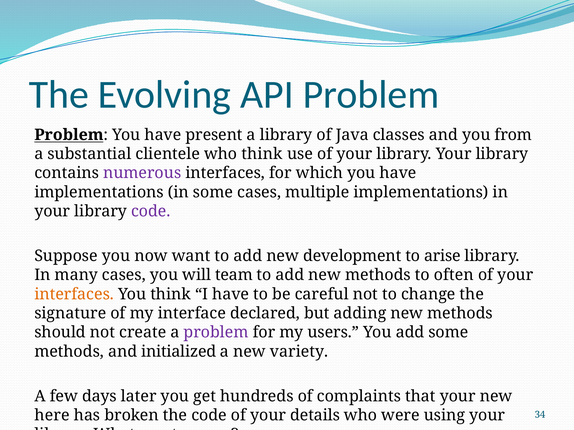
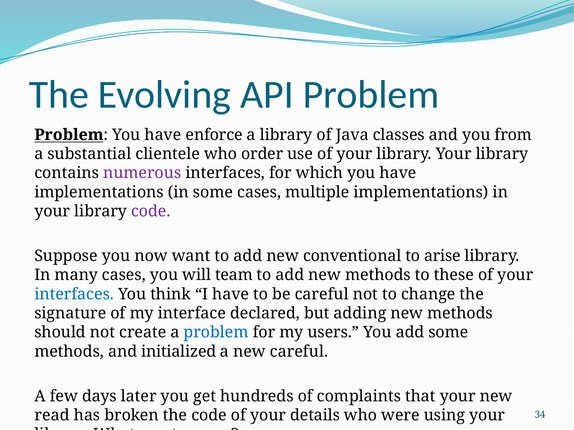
present: present -> enforce
who think: think -> order
development: development -> conventional
often: often -> these
interfaces at (74, 294) colour: orange -> blue
problem at (216, 333) colour: purple -> blue
new variety: variety -> careful
here: here -> read
